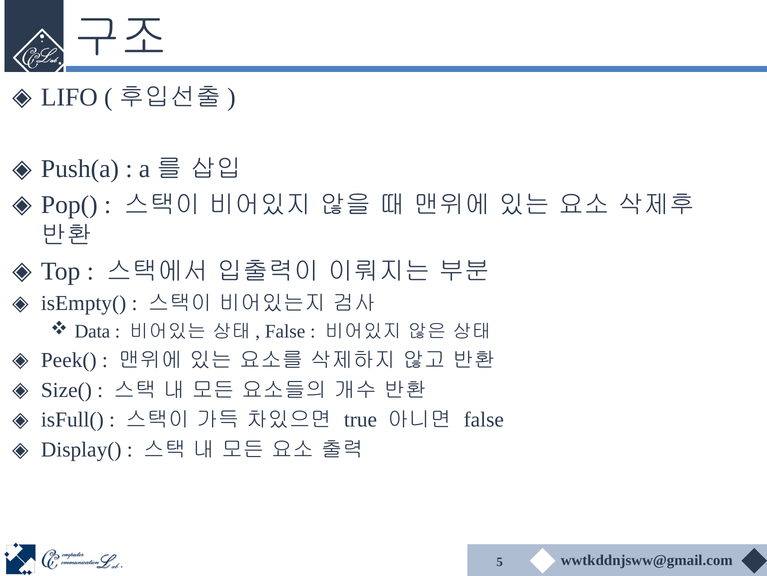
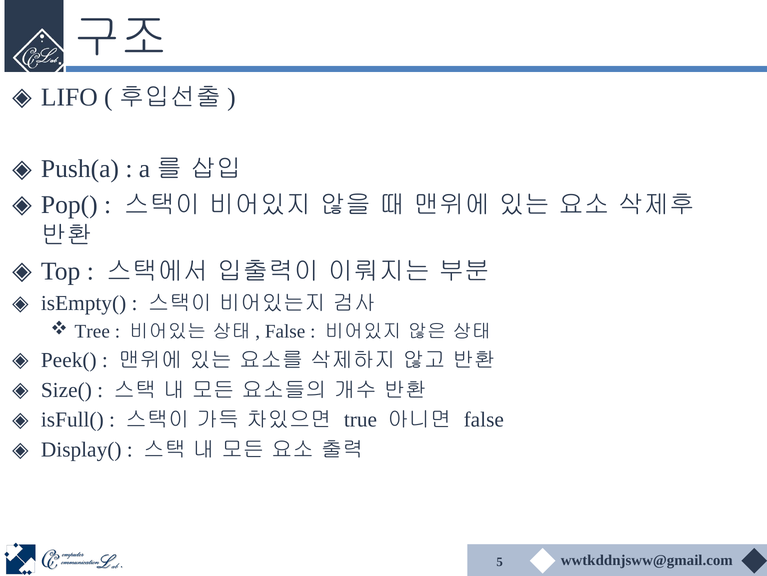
Data: Data -> Tree
